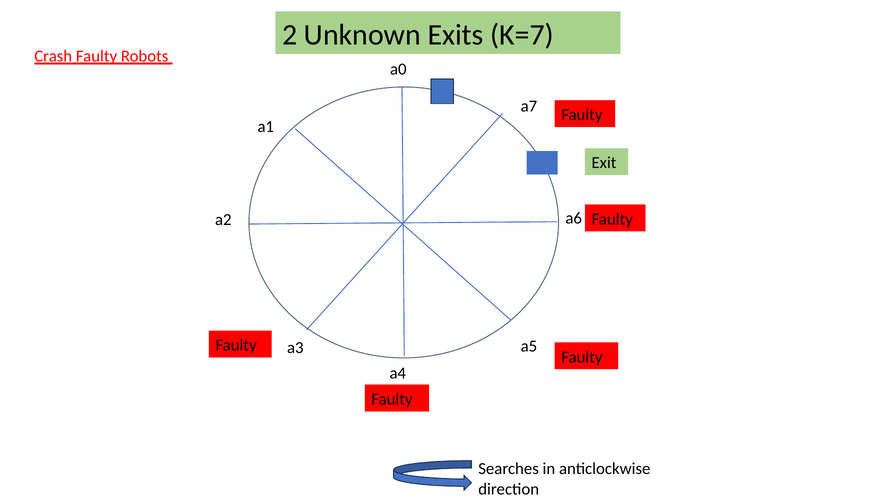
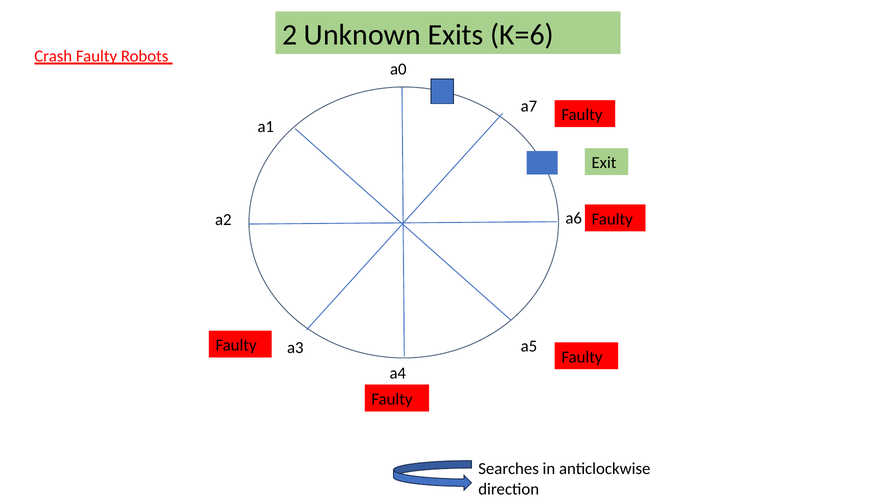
K=7: K=7 -> K=6
